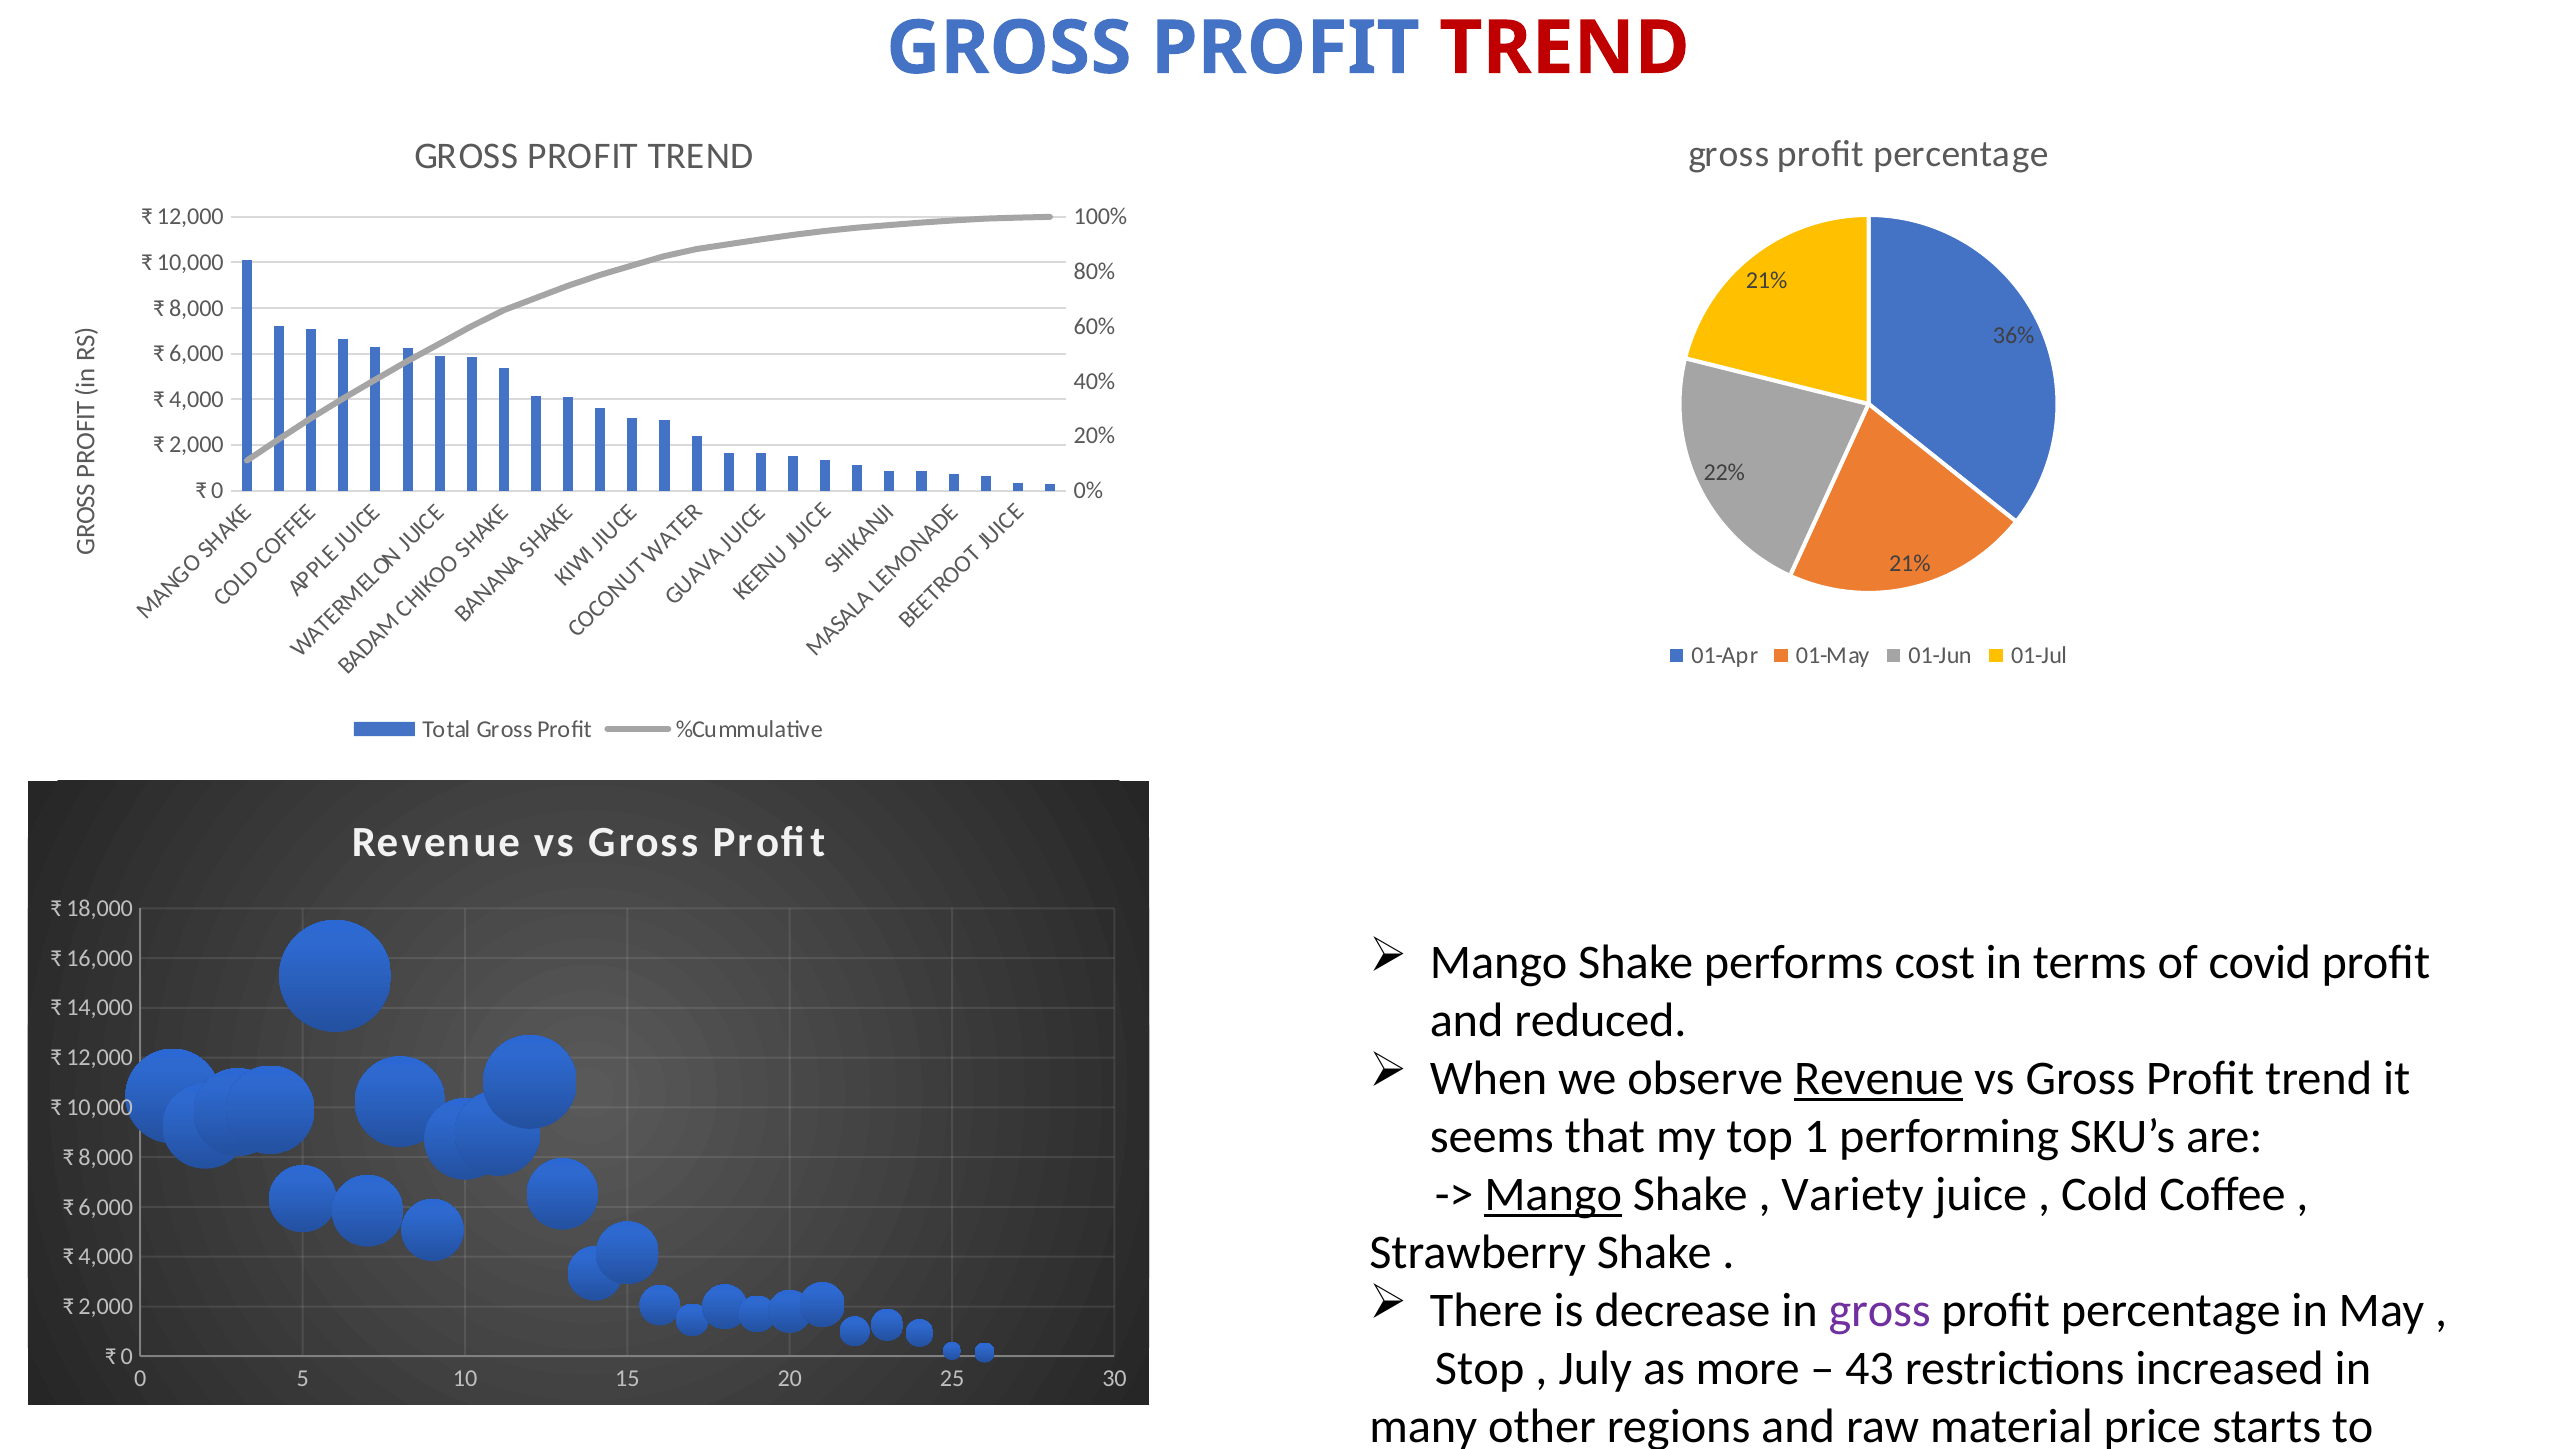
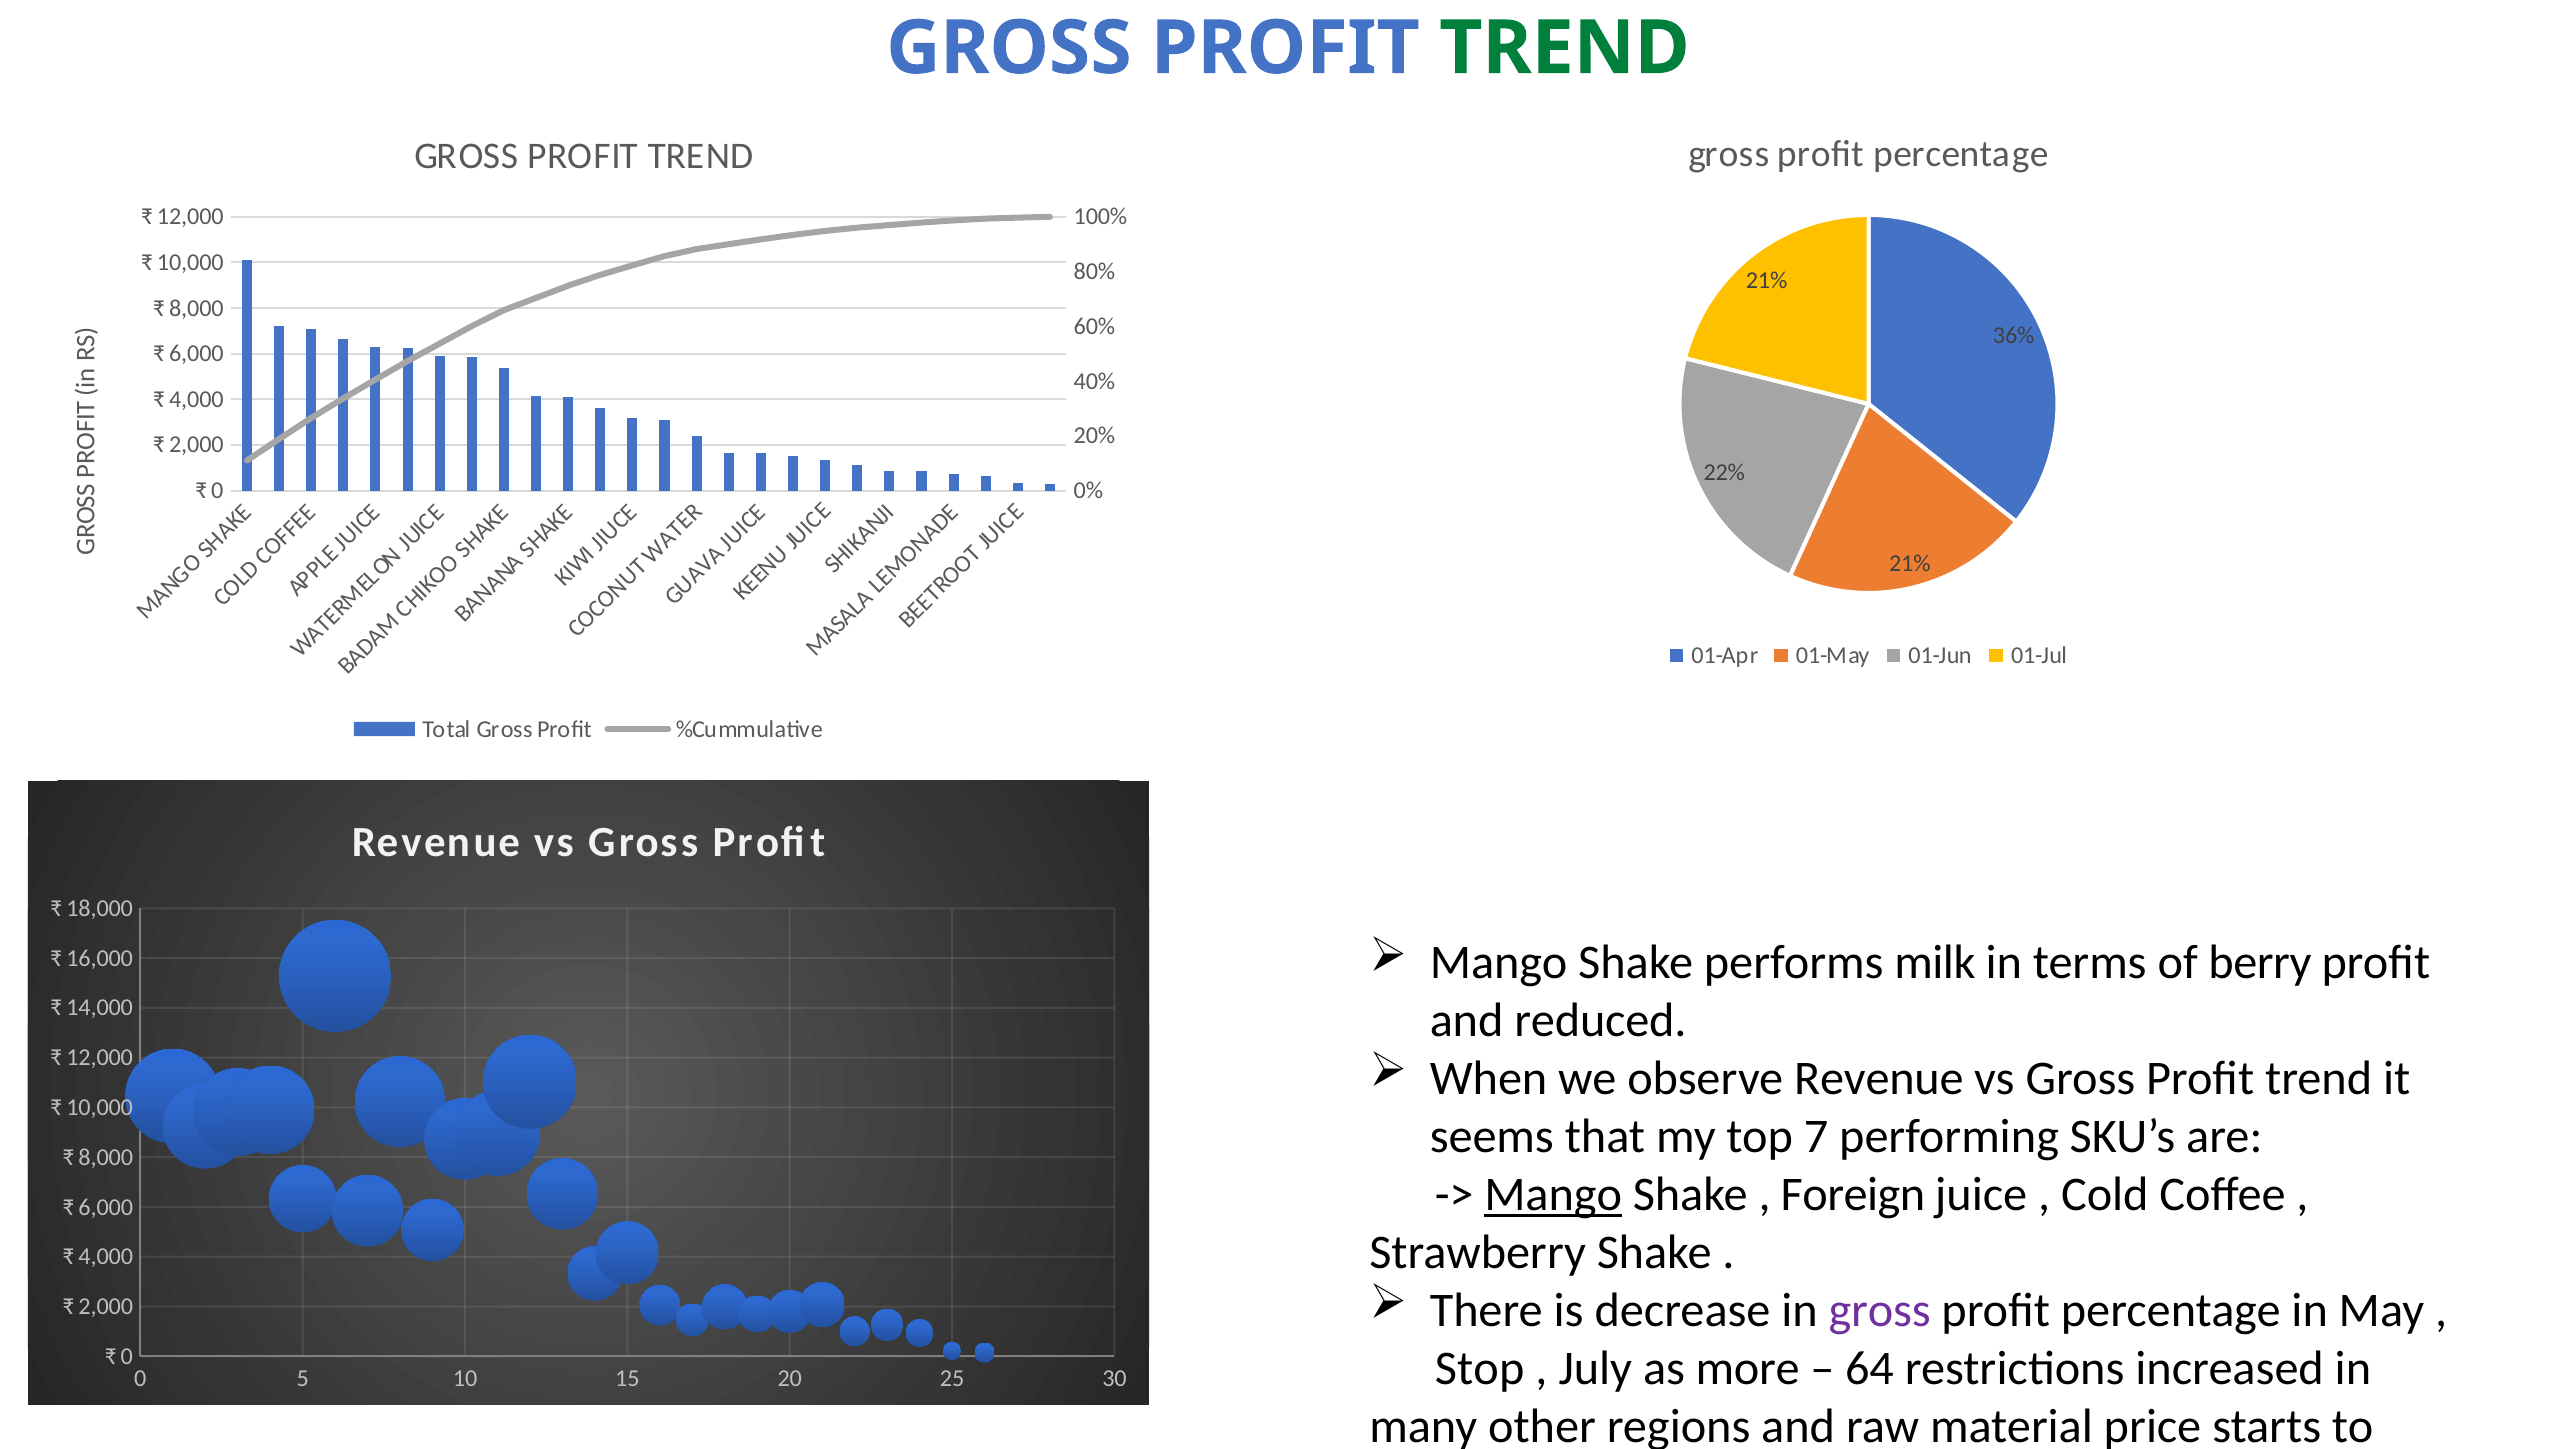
TREND at (1564, 48) colour: red -> green
cost: cost -> milk
covid: covid -> berry
Revenue at (1879, 1079) underline: present -> none
1: 1 -> 7
Variety: Variety -> Foreign
43: 43 -> 64
